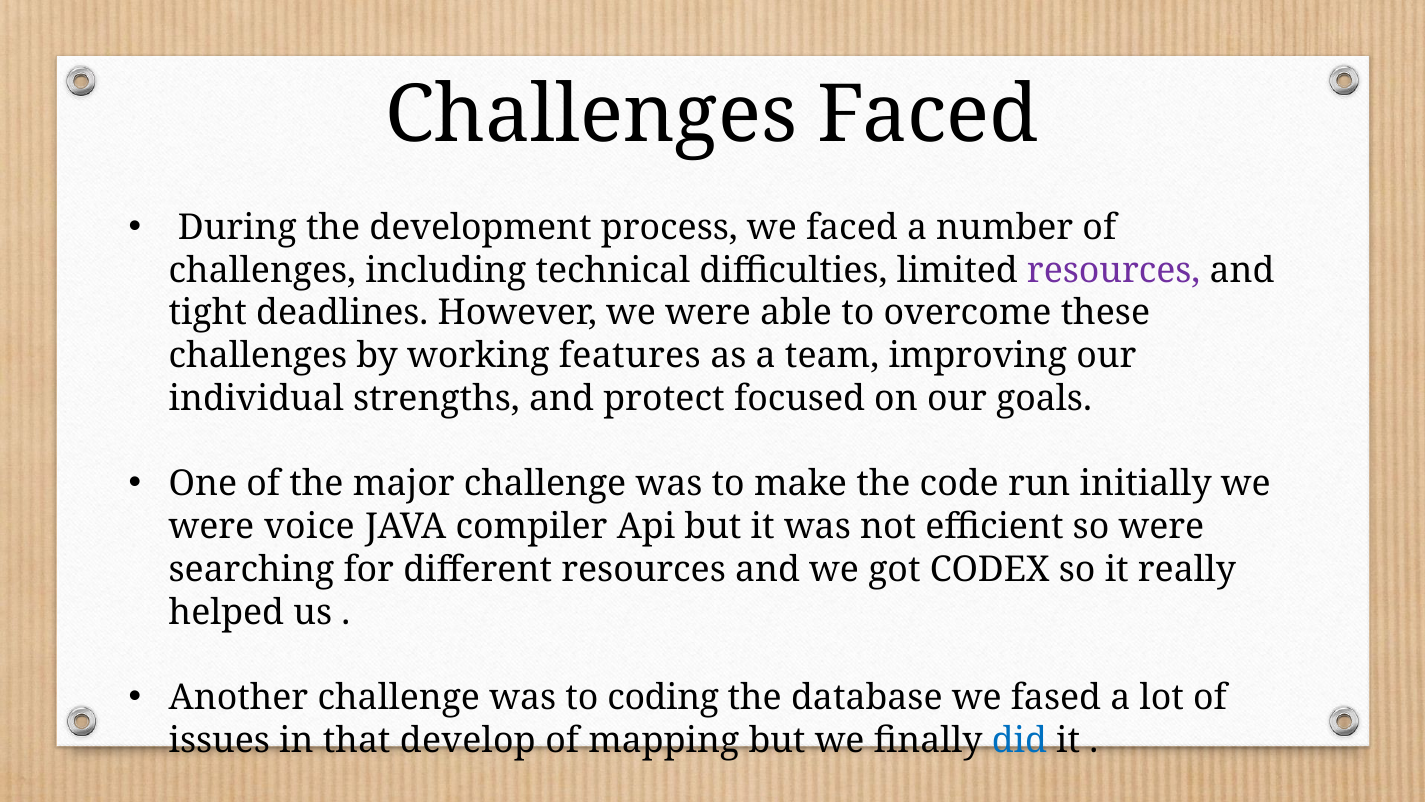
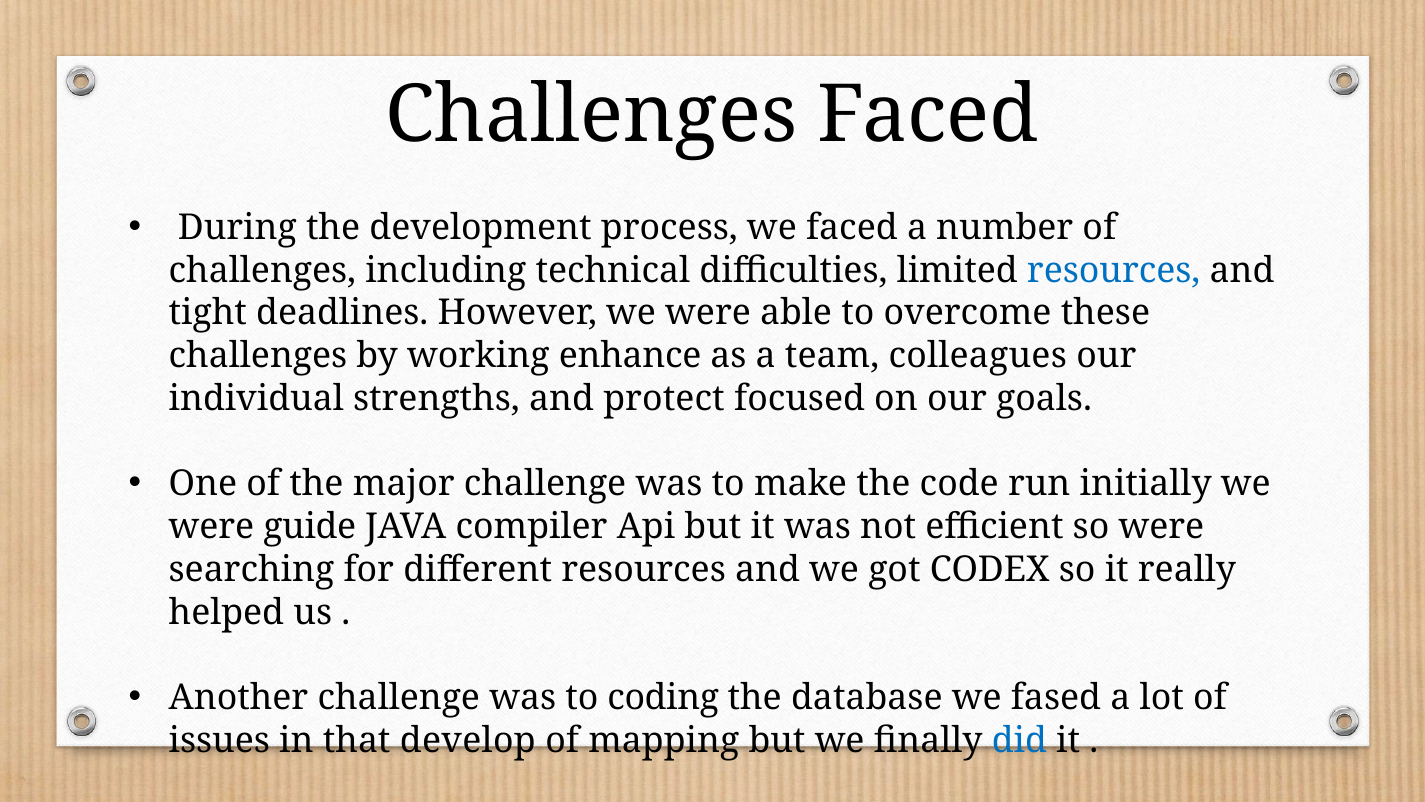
resources at (1114, 270) colour: purple -> blue
features: features -> enhance
improving: improving -> colleagues
voice: voice -> guide
